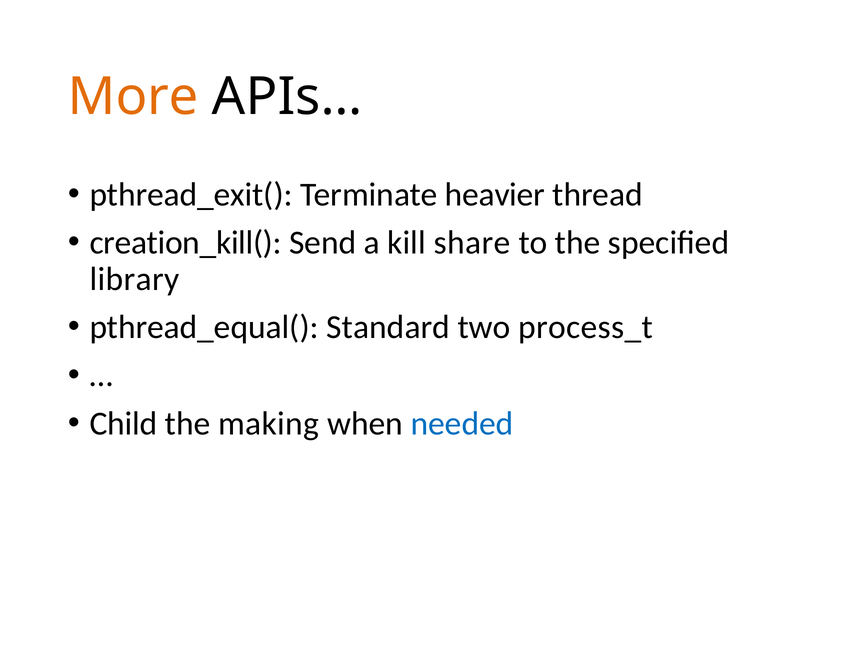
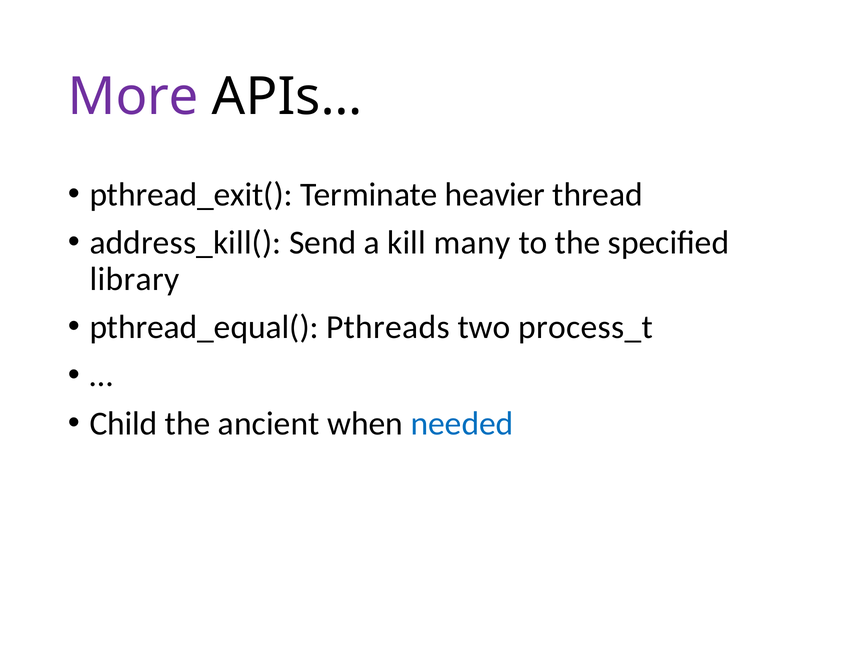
More colour: orange -> purple
creation_kill(: creation_kill( -> address_kill(
share: share -> many
Standard: Standard -> Pthreads
making: making -> ancient
